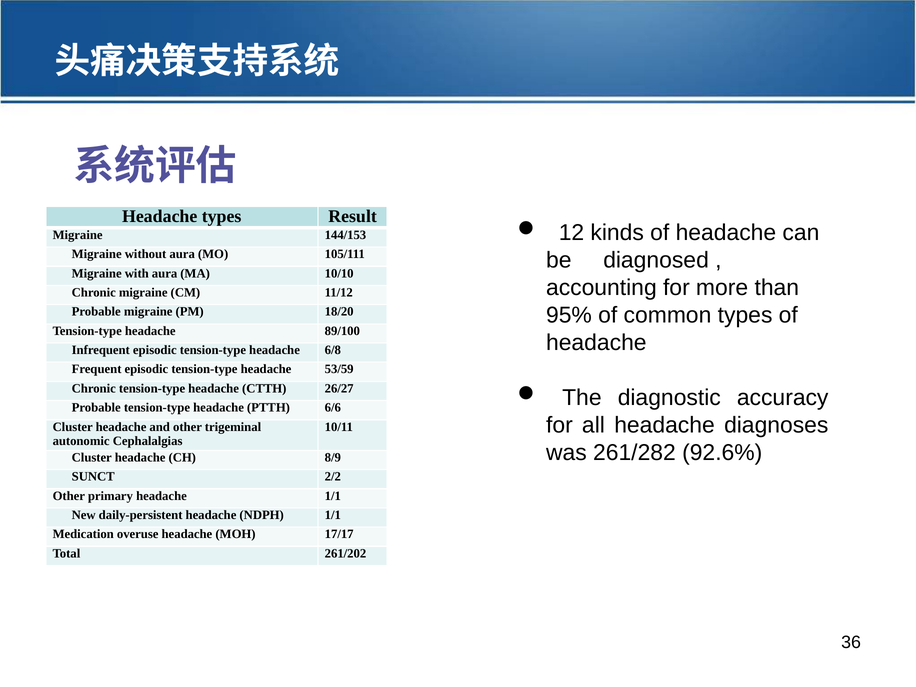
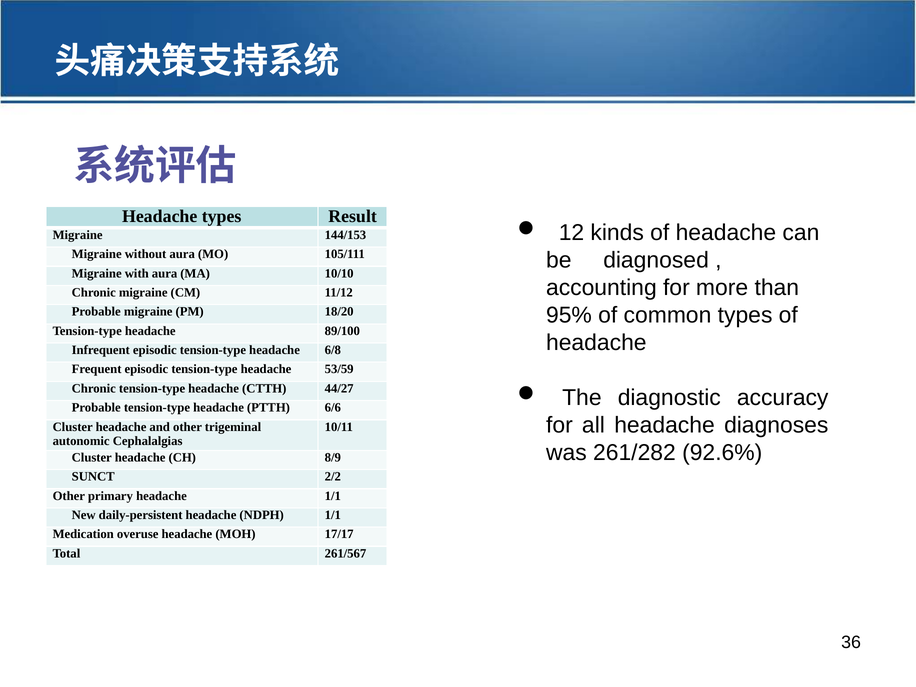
26/27: 26/27 -> 44/27
261/202: 261/202 -> 261/567
